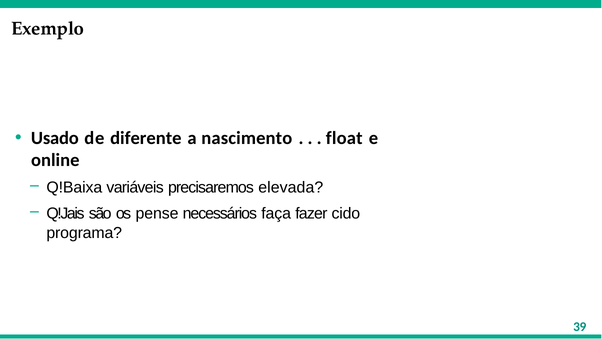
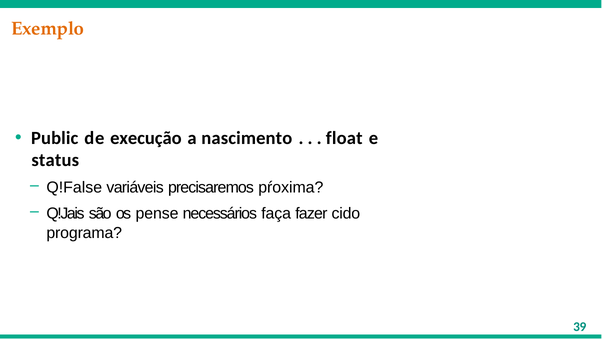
Exemplo colour: black -> orange
Usado: Usado -> Public
diferente: diferente -> execução
online: online -> status
Q!Baixa: Q!Baixa -> Q!False
elevada: elevada -> pŕoxima
